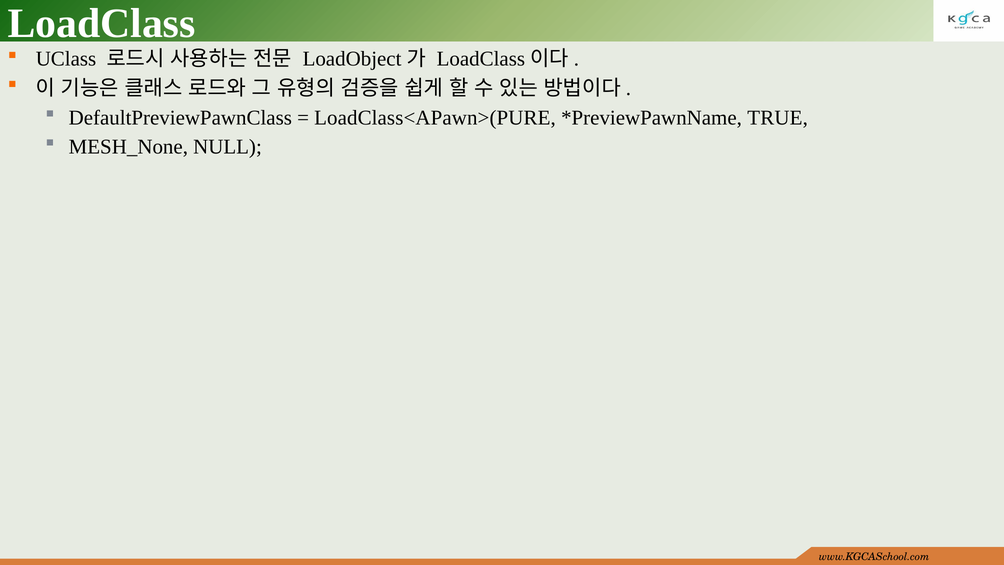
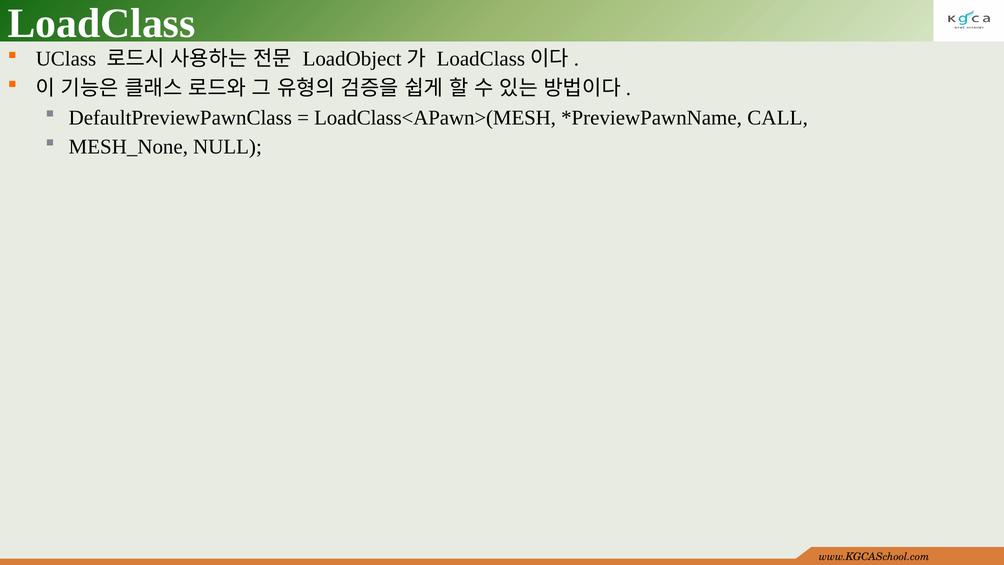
LoadClass<APawn>(PURE: LoadClass<APawn>(PURE -> LoadClass<APawn>(MESH
TRUE: TRUE -> CALL
